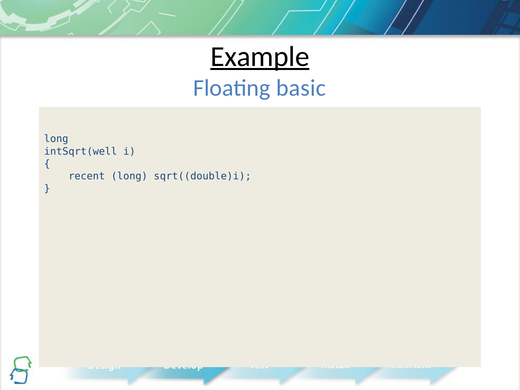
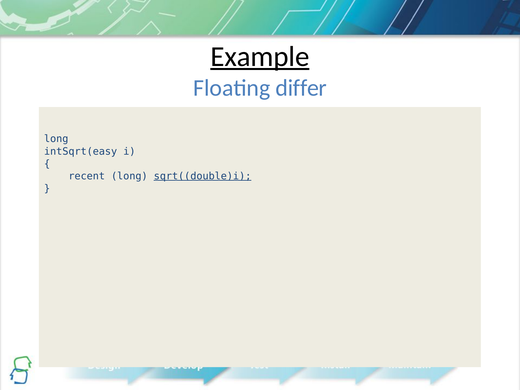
basic: basic -> differ
intSqrt(well: intSqrt(well -> intSqrt(easy
sqrt((double)i underline: none -> present
